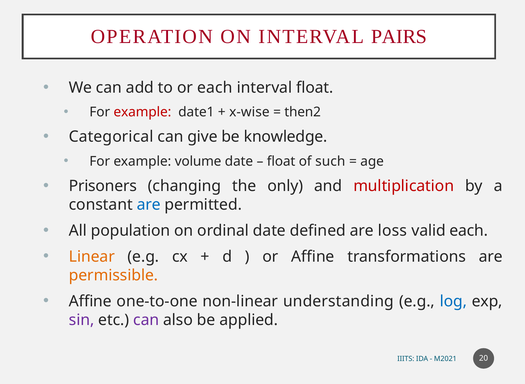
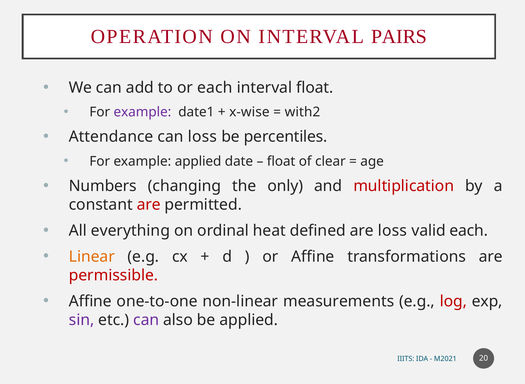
example at (142, 112) colour: red -> purple
then2: then2 -> with2
Categorical: Categorical -> Attendance
can give: give -> loss
knowledge: knowledge -> percentiles
example volume: volume -> applied
such: such -> clear
Prisoners: Prisoners -> Numbers
are at (149, 205) colour: blue -> red
population: population -> everything
ordinal date: date -> heat
permissible colour: orange -> red
understanding: understanding -> measurements
log colour: blue -> red
